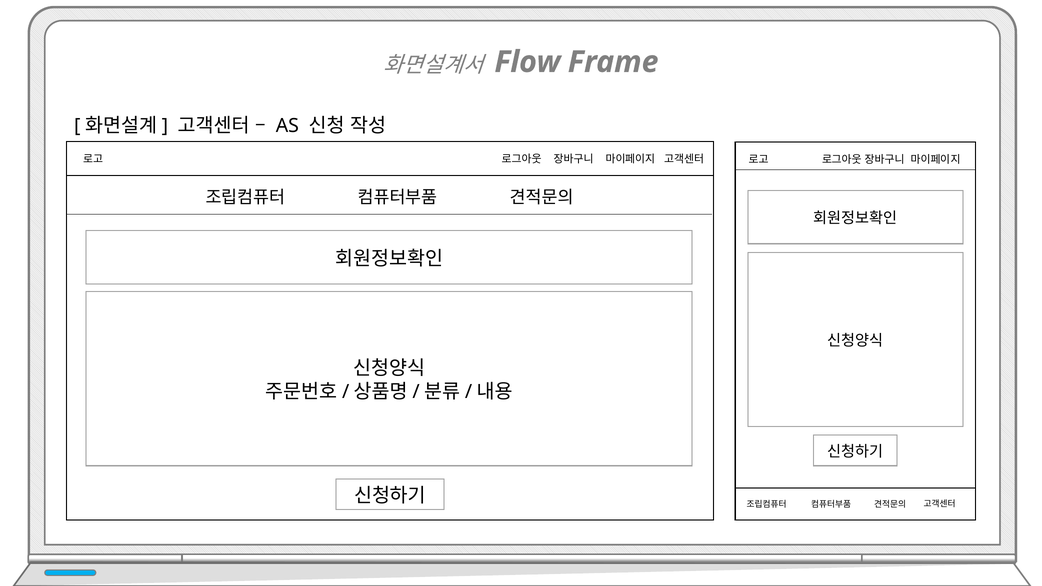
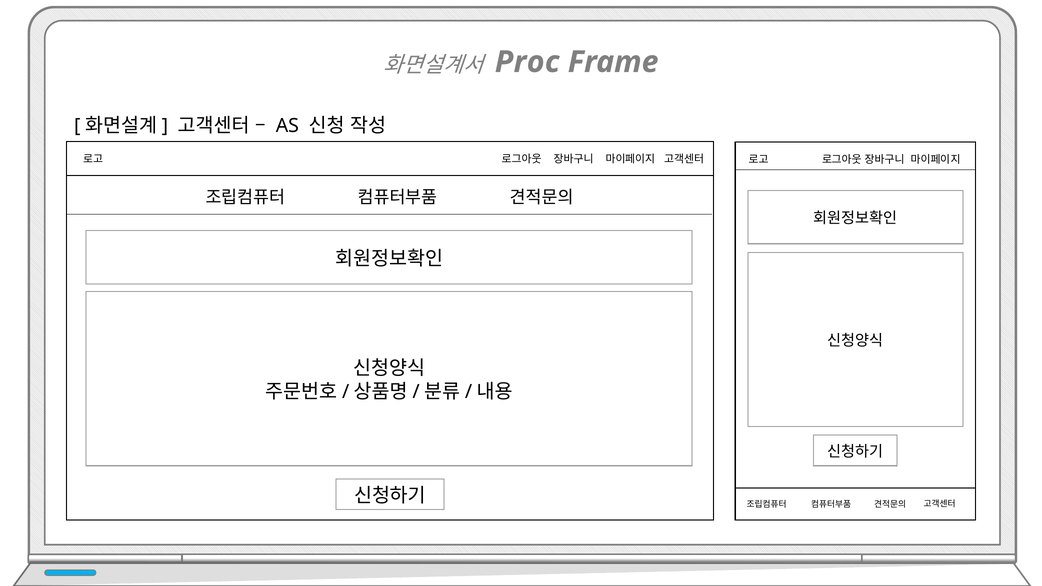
Flow: Flow -> Proc
